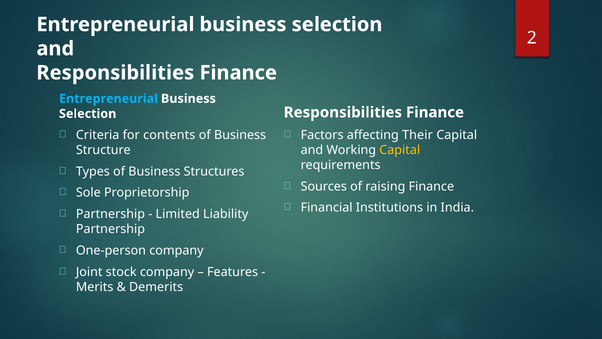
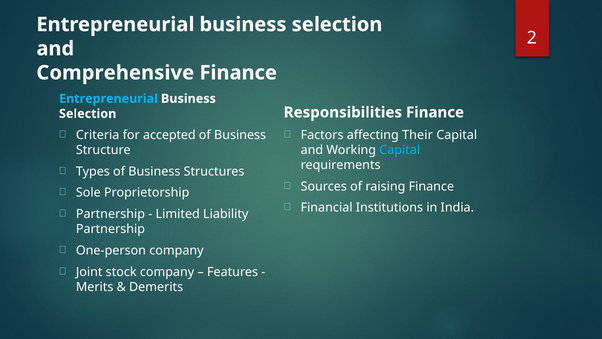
Responsibilities at (115, 73): Responsibilities -> Comprehensive
contents: contents -> accepted
Capital at (400, 150) colour: yellow -> light blue
